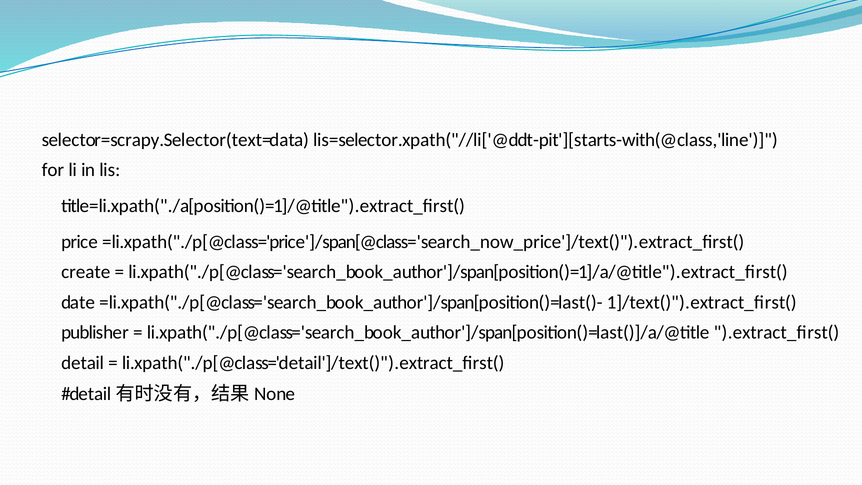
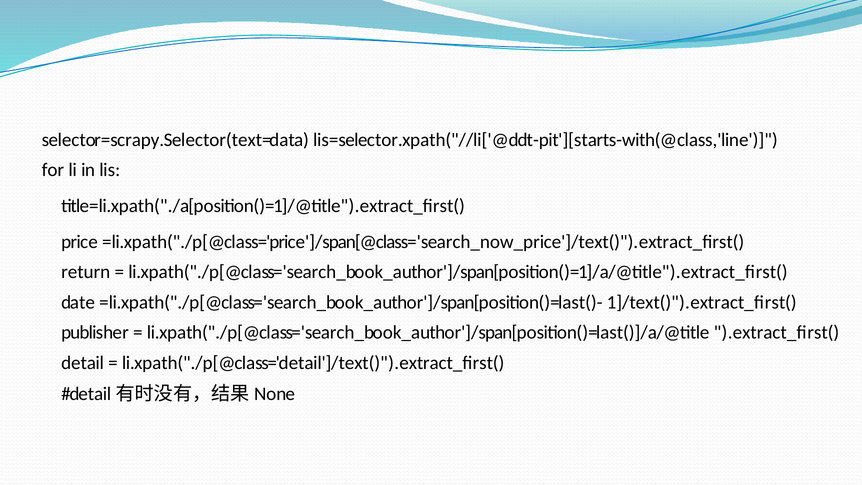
create: create -> return
